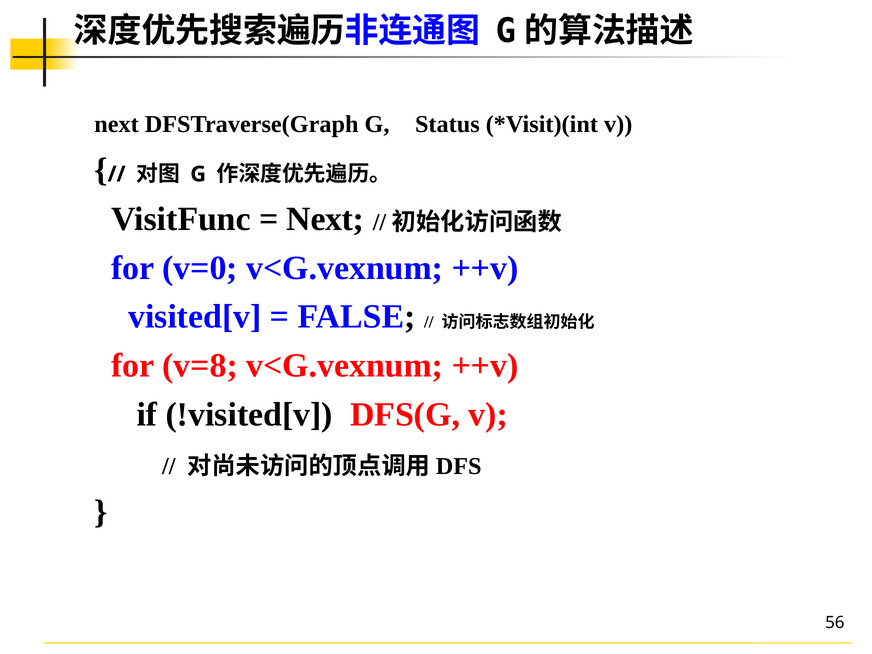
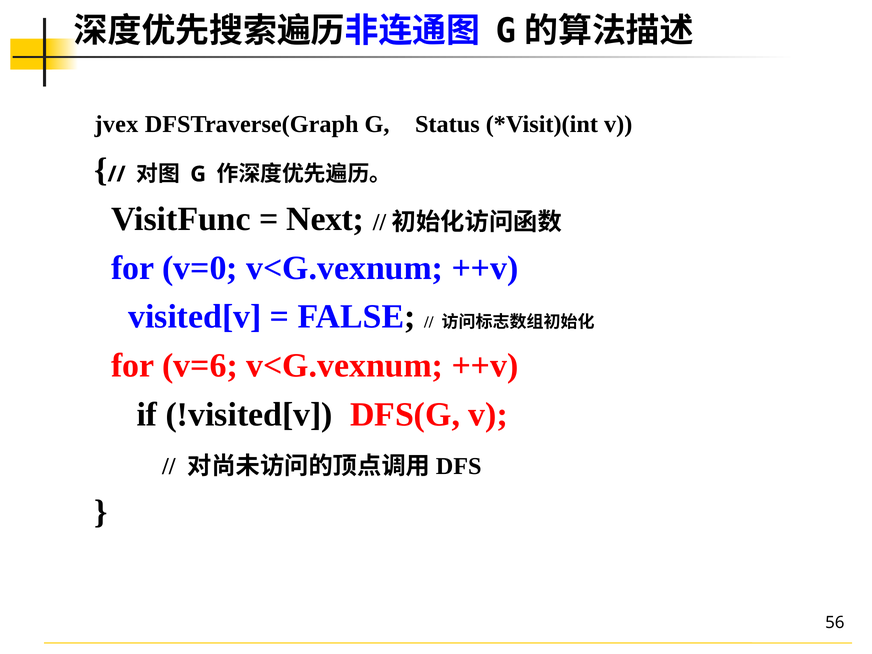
next at (117, 124): next -> jvex
v=8: v=8 -> v=6
